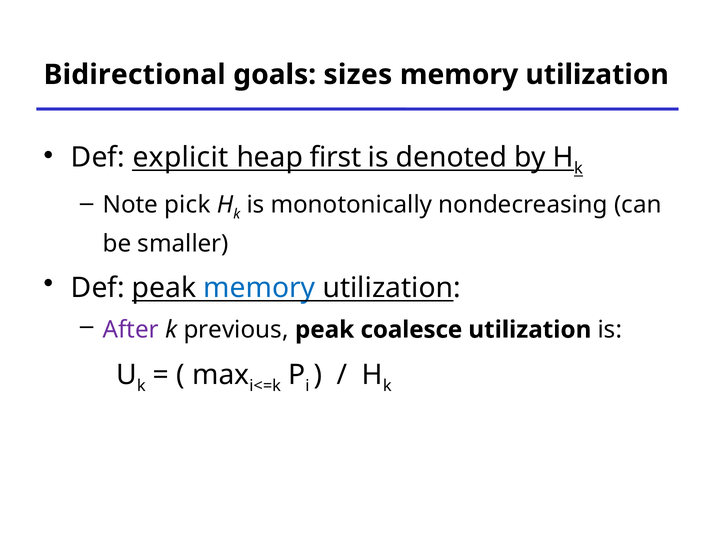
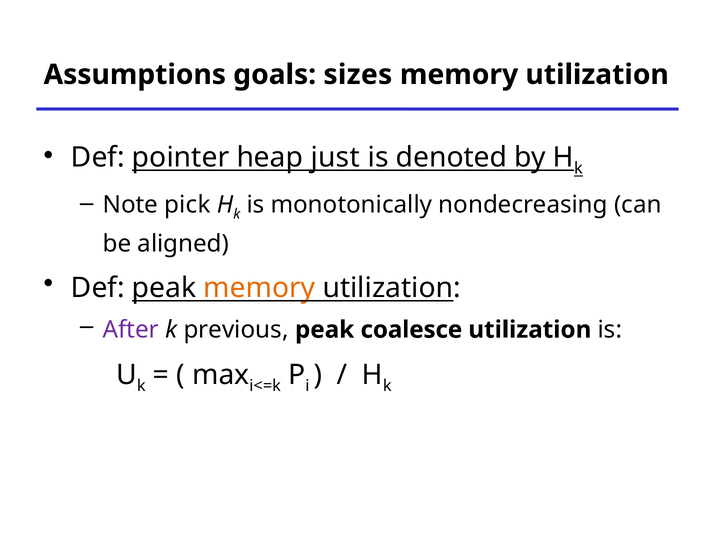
Bidirectional: Bidirectional -> Assumptions
explicit: explicit -> pointer
first: first -> just
smaller: smaller -> aligned
memory at (259, 288) colour: blue -> orange
